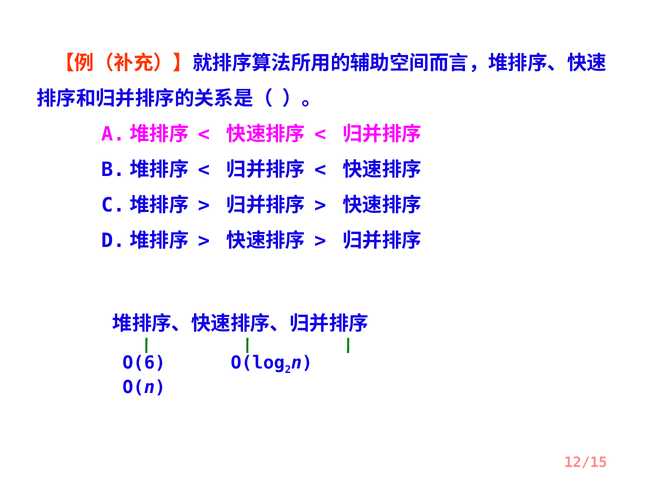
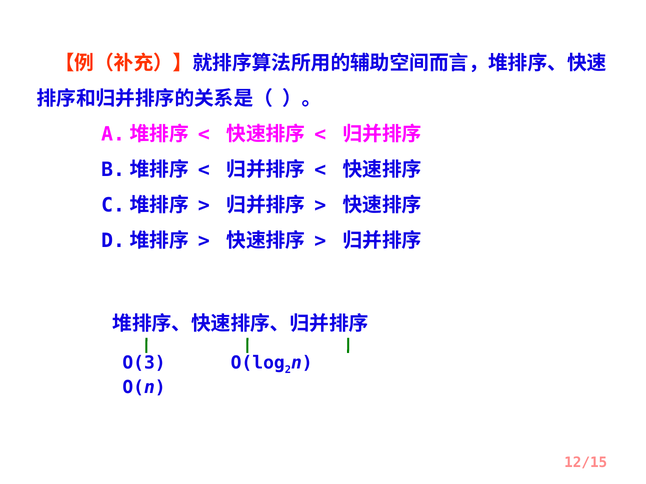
O(6: O(6 -> O(3
